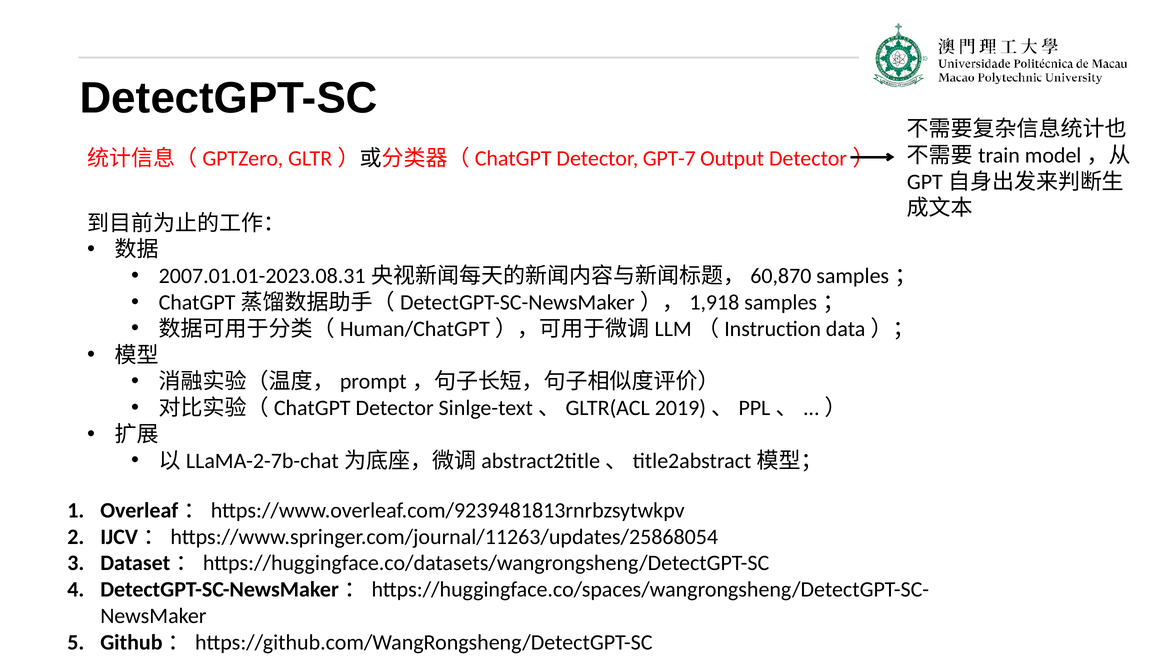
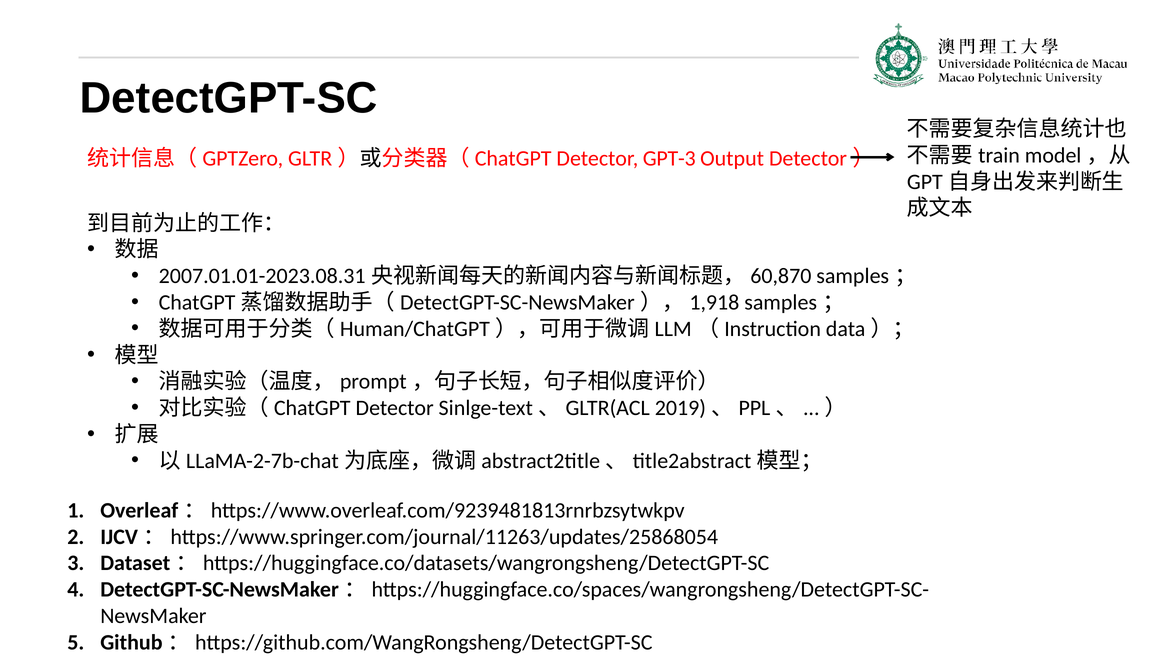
GPT-7: GPT-7 -> GPT-3
